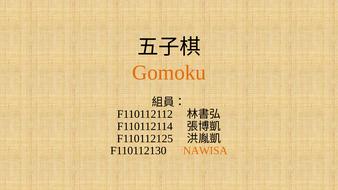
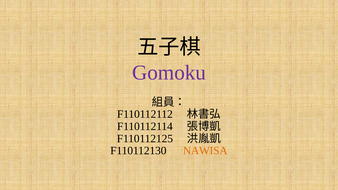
Gomoku colour: orange -> purple
